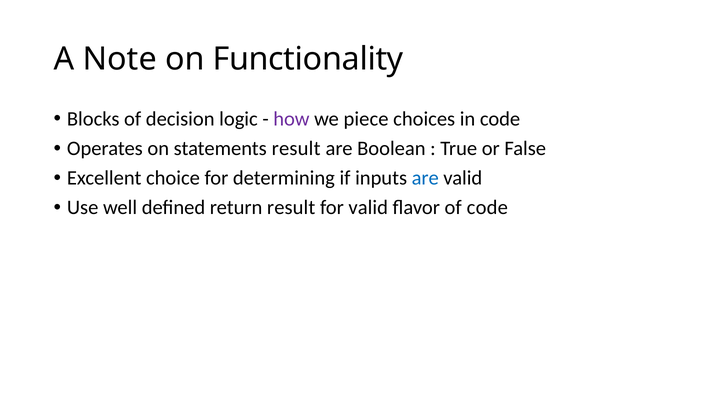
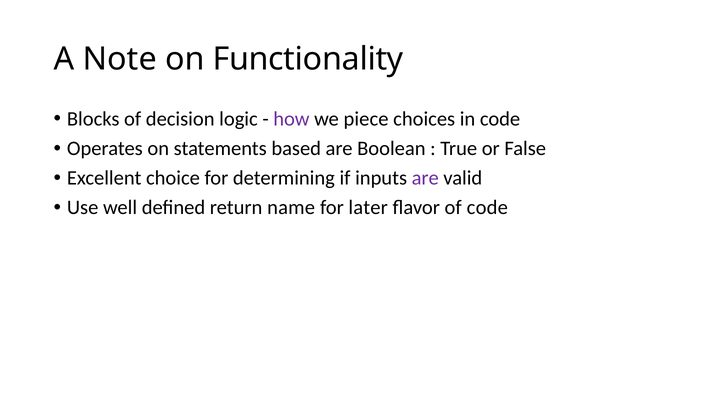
statements result: result -> based
are at (425, 178) colour: blue -> purple
return result: result -> name
for valid: valid -> later
